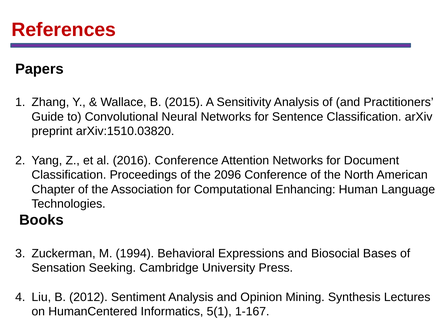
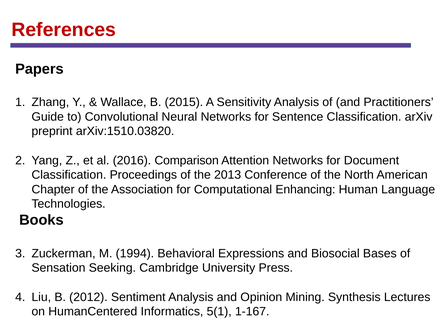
2016 Conference: Conference -> Comparison
2096: 2096 -> 2013
